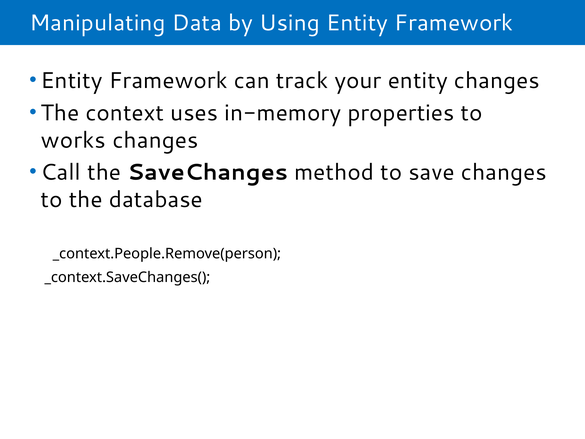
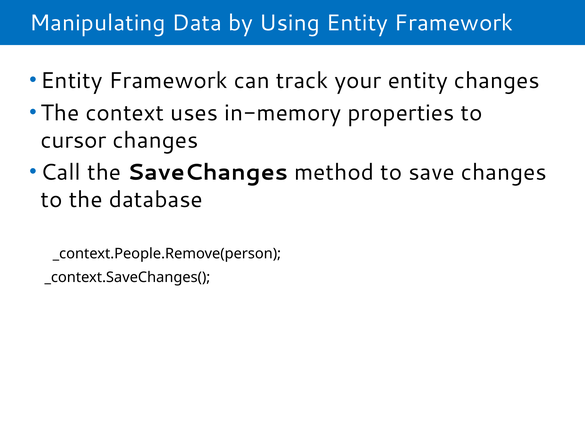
works: works -> cursor
